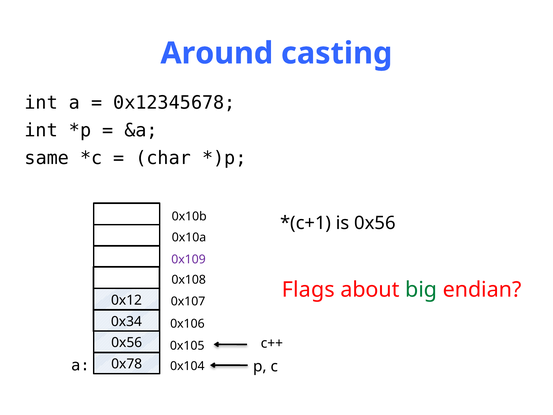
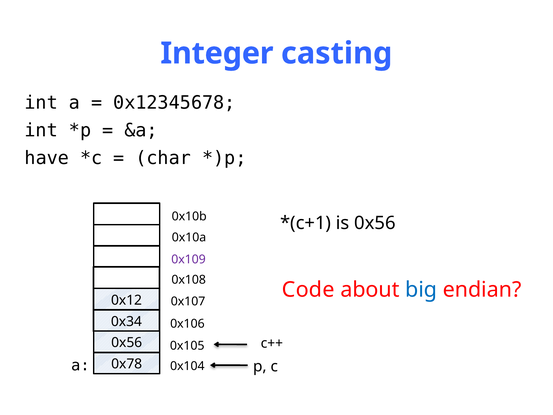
Around: Around -> Integer
same: same -> have
Flags: Flags -> Code
big colour: green -> blue
